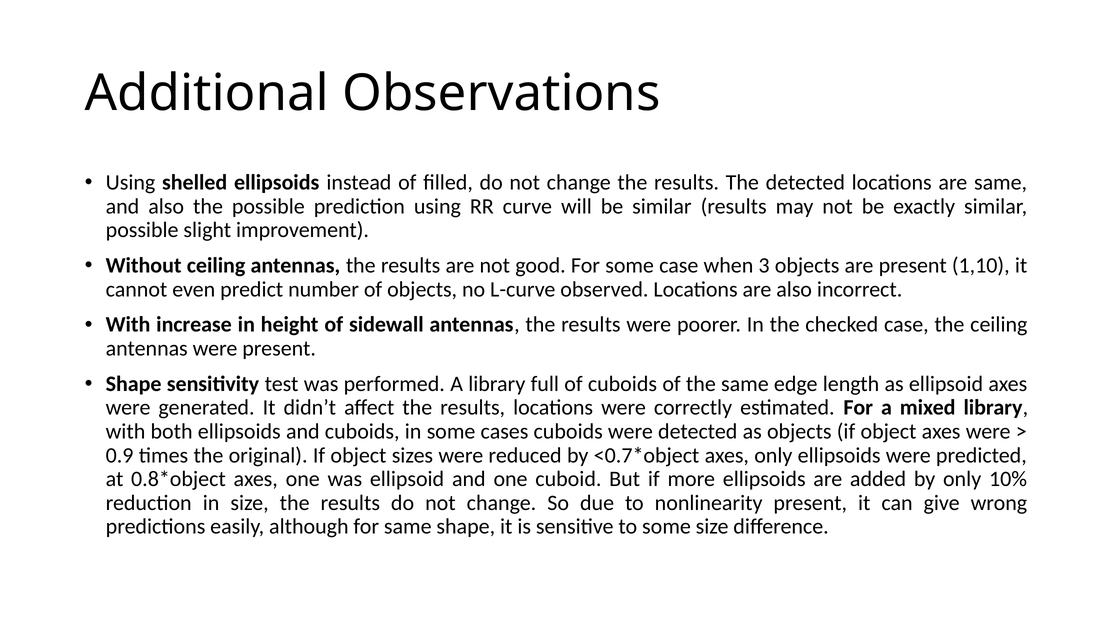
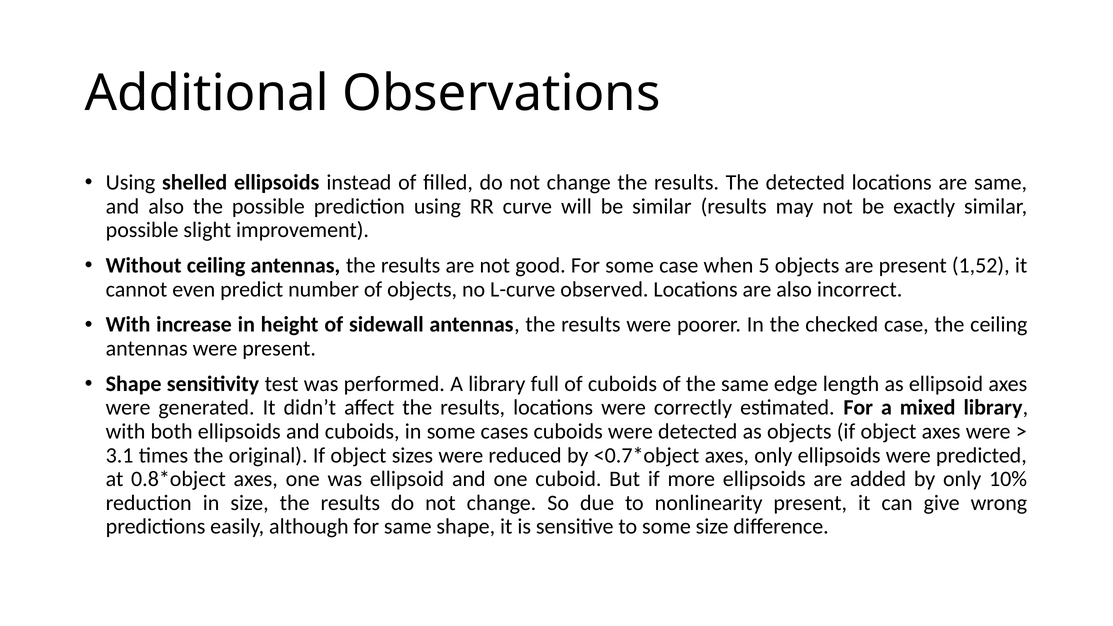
3: 3 -> 5
1,10: 1,10 -> 1,52
0.9: 0.9 -> 3.1
